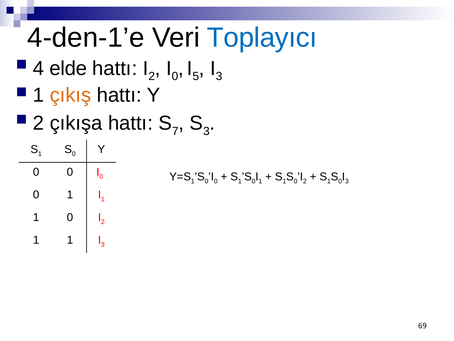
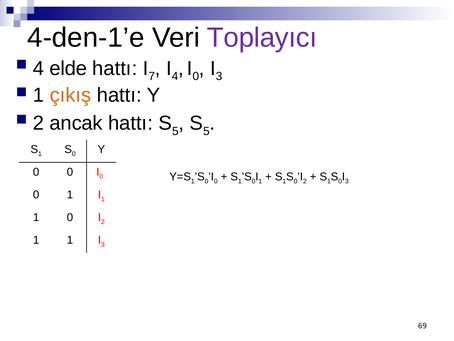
Toplayıcı colour: blue -> purple
2 at (152, 76): 2 -> 7
0 at (175, 76): 0 -> 4
5 at (196, 76): 5 -> 0
çıkışa: çıkışa -> ancak
7 at (175, 131): 7 -> 5
3 at (206, 131): 3 -> 5
